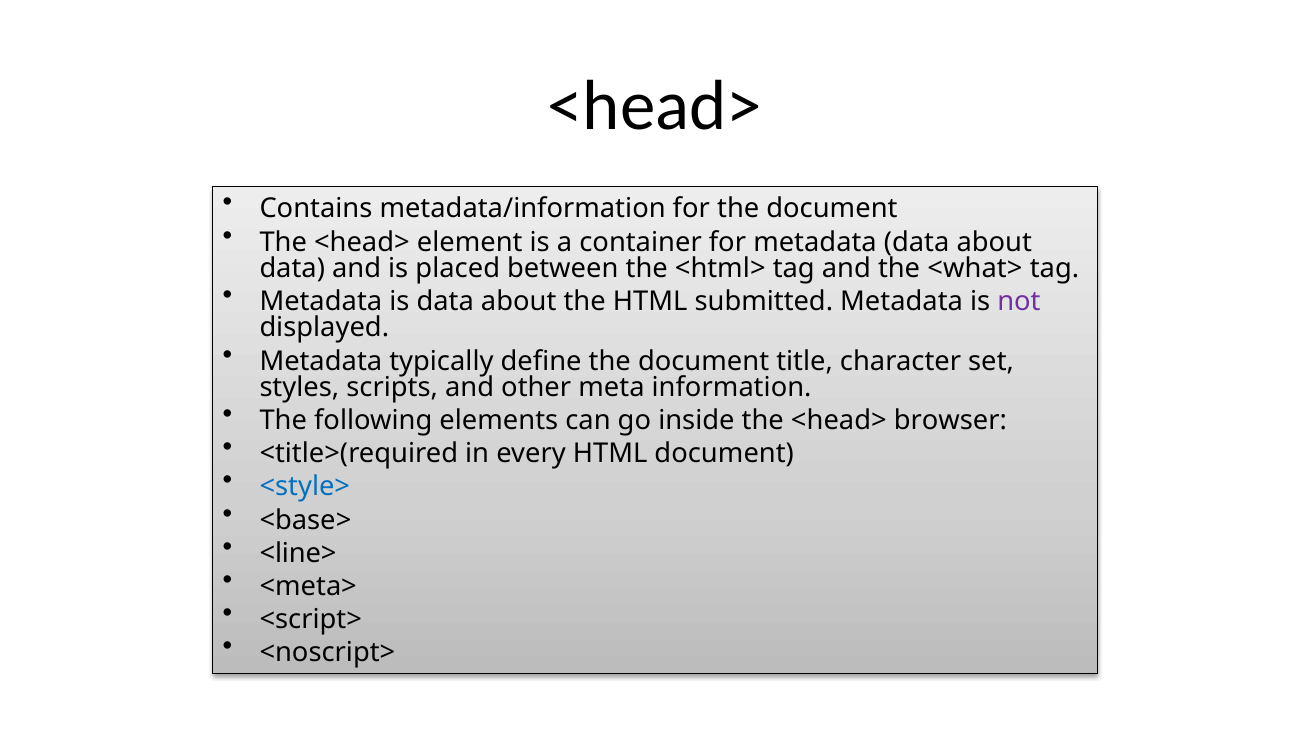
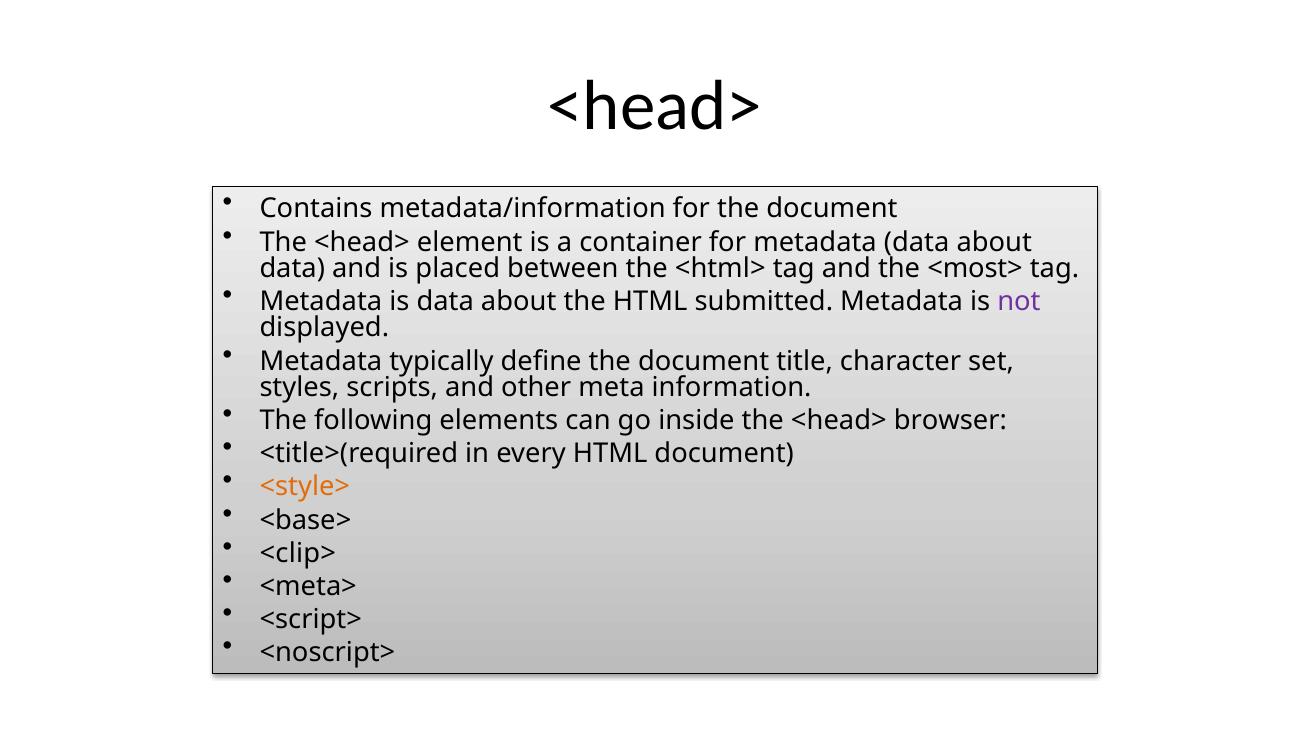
<what>: <what> -> <most>
<style> colour: blue -> orange
<line>: <line> -> <clip>
